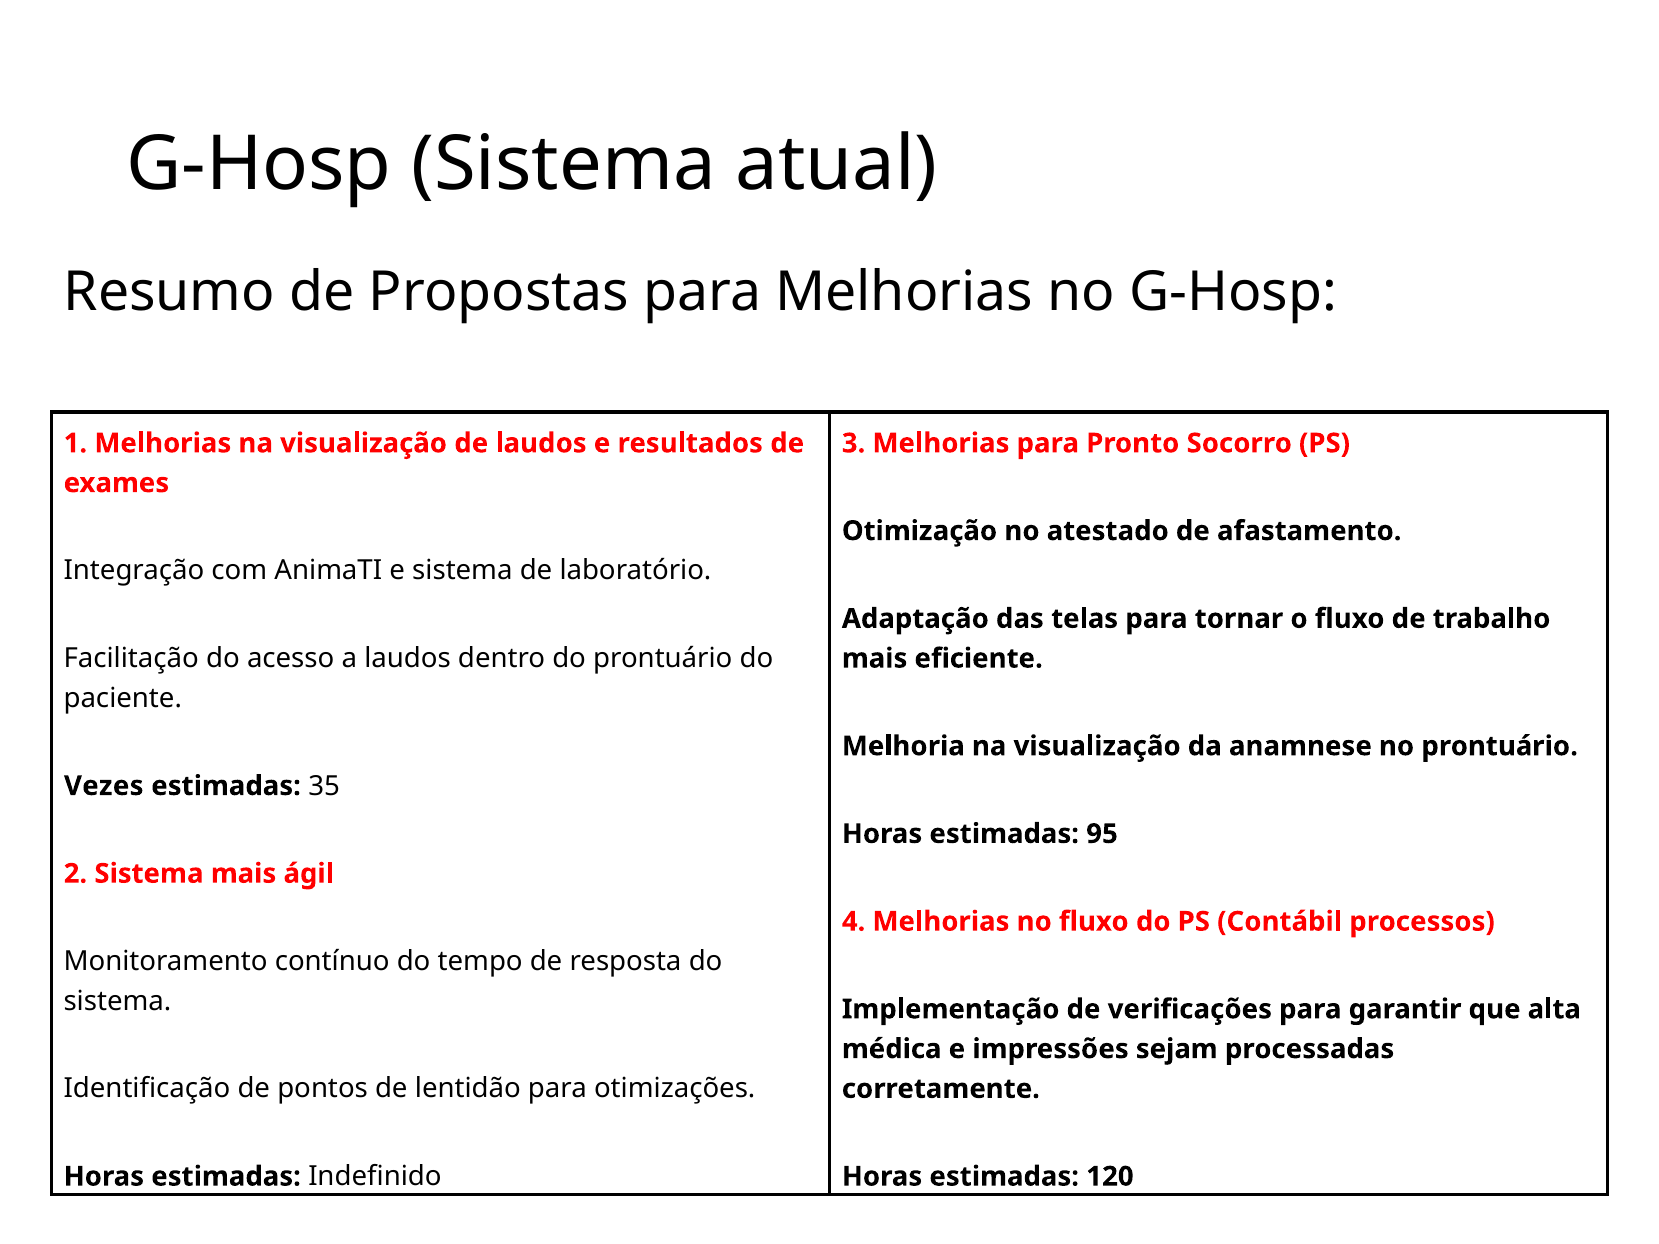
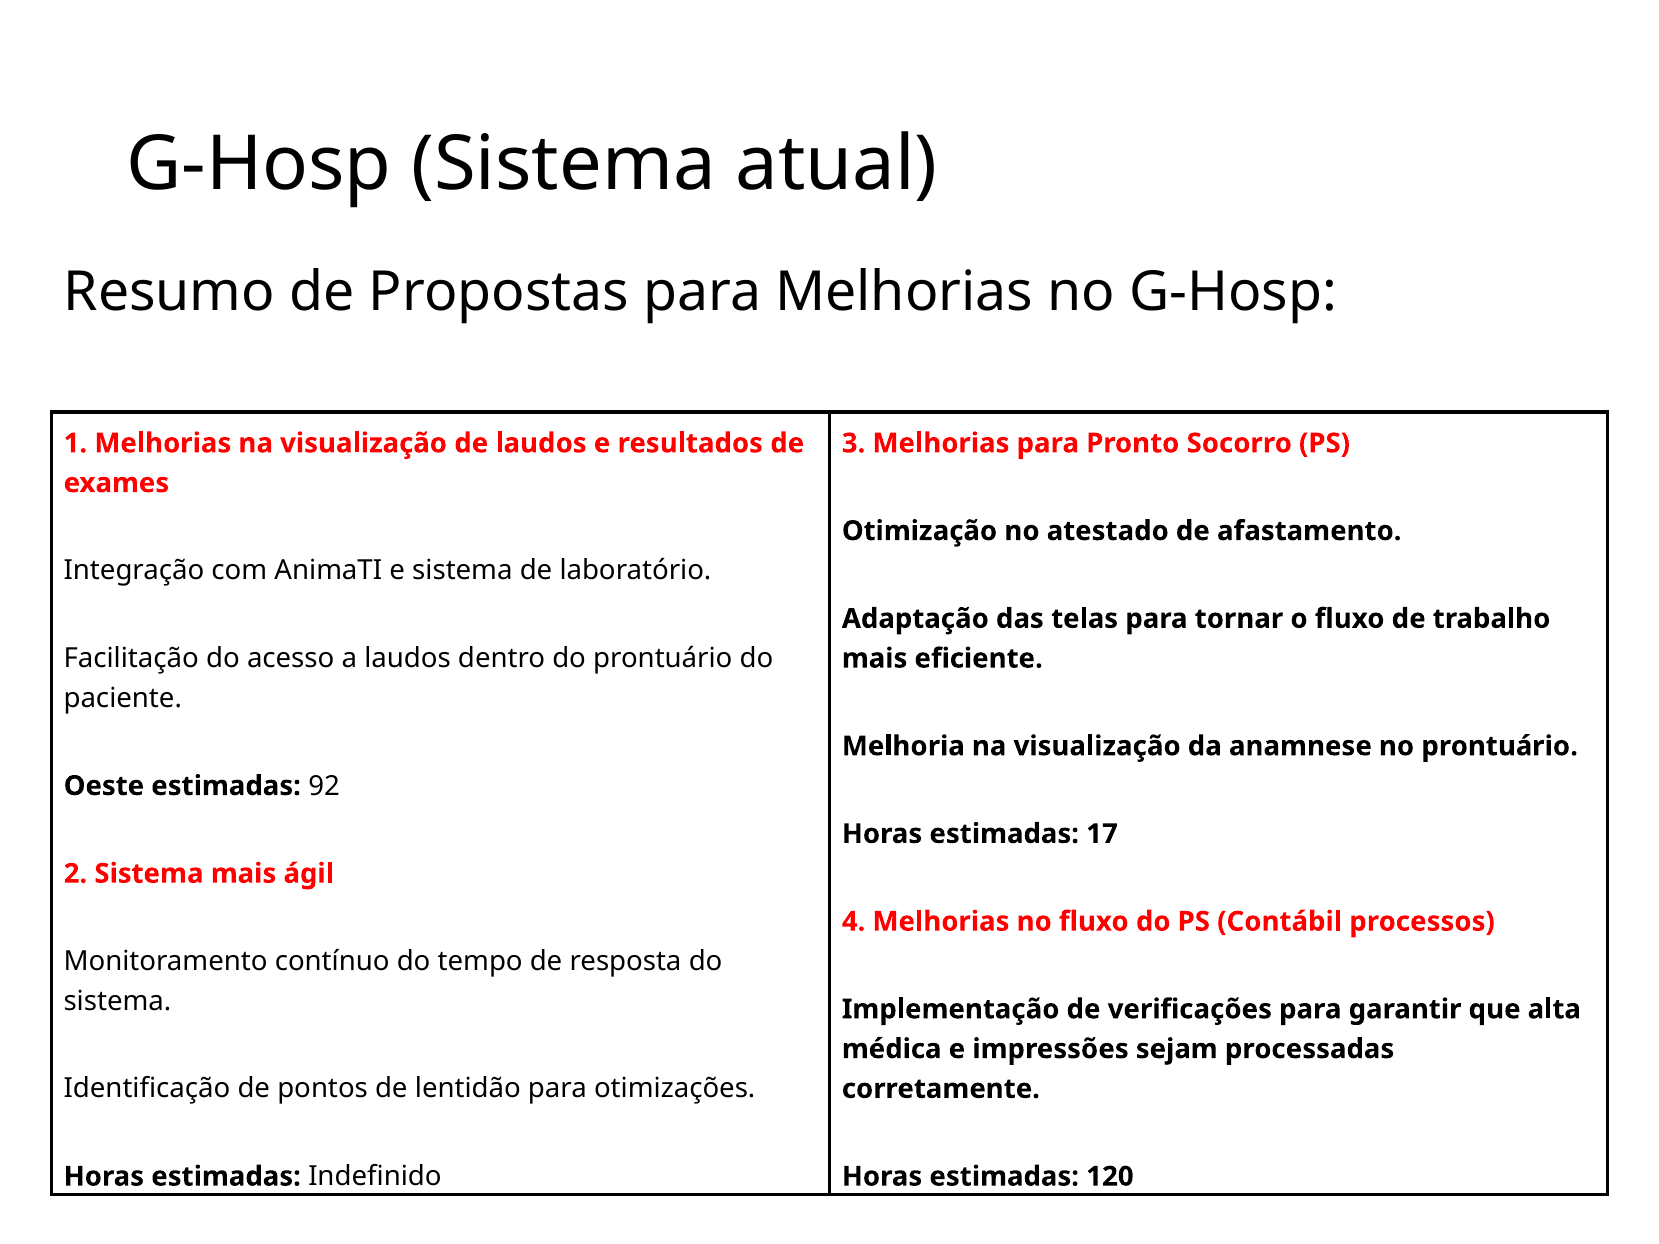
Vezes: Vezes -> Oeste
35: 35 -> 92
95: 95 -> 17
